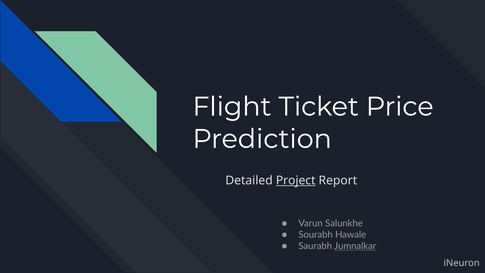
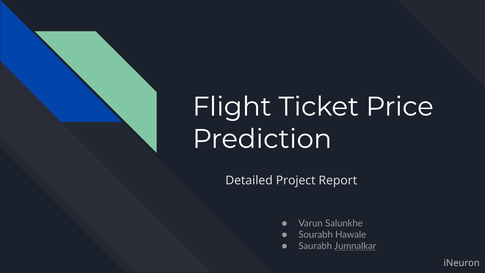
Project underline: present -> none
